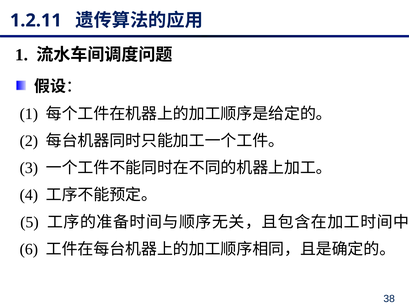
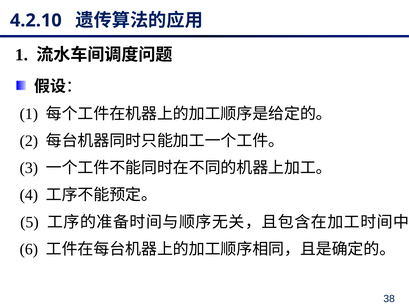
1.2.11: 1.2.11 -> 4.2.10
